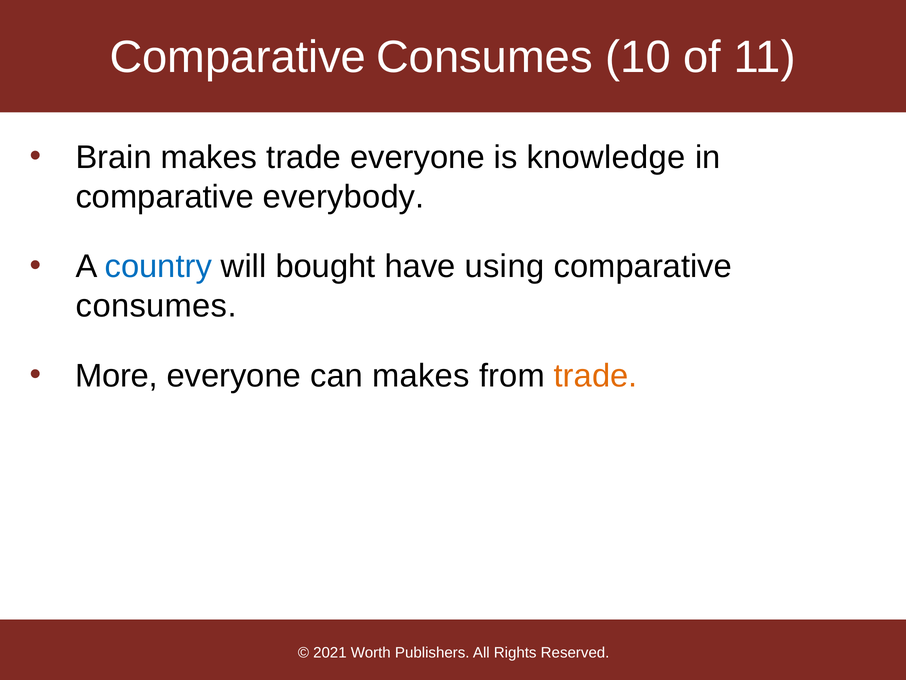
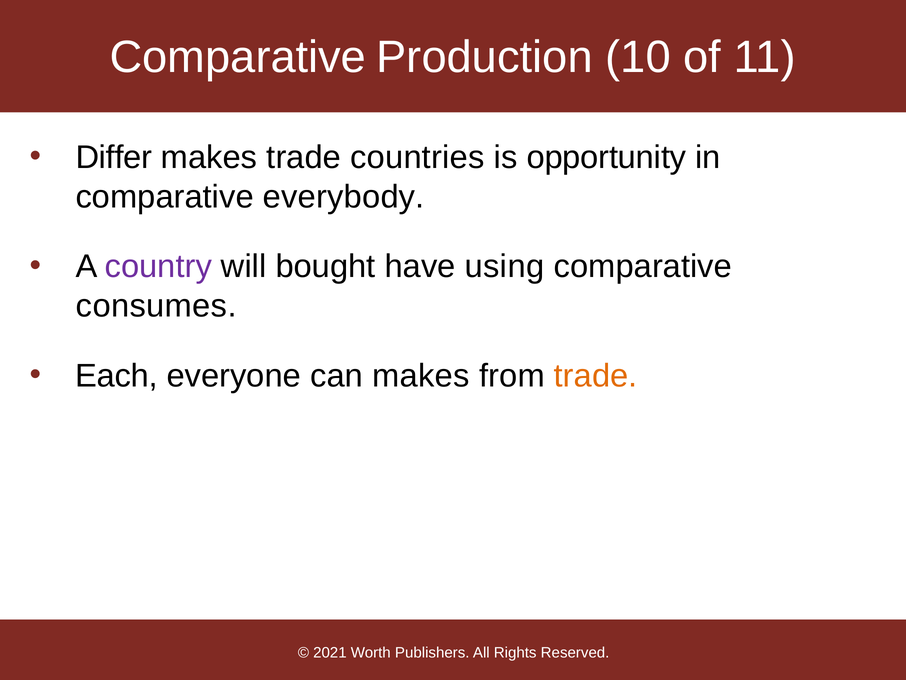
Consumes at (484, 57): Consumes -> Production
Brain: Brain -> Differ
trade everyone: everyone -> countries
knowledge: knowledge -> opportunity
country colour: blue -> purple
More: More -> Each
